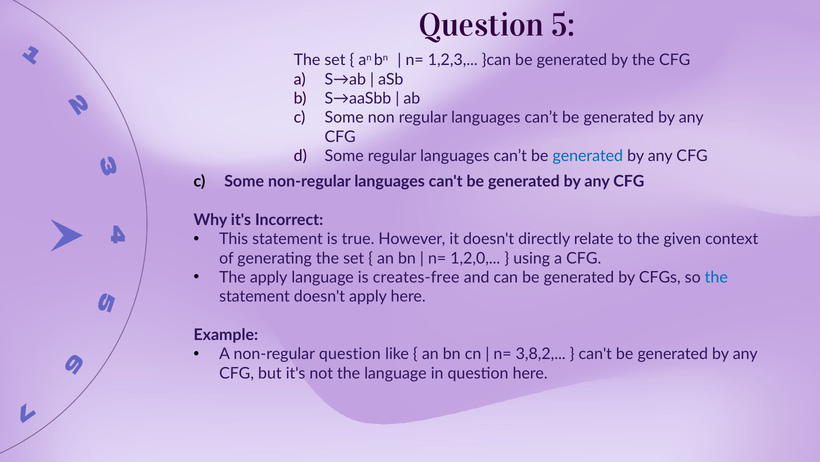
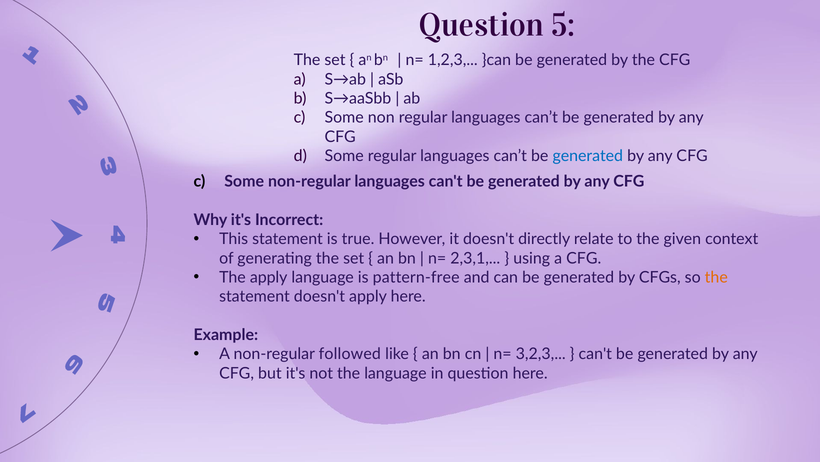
1,2,0: 1,2,0 -> 2,3,1
creates-free: creates-free -> pattern-free
the at (716, 277) colour: blue -> orange
non-regular question: question -> followed
3,8,2: 3,8,2 -> 3,2,3
